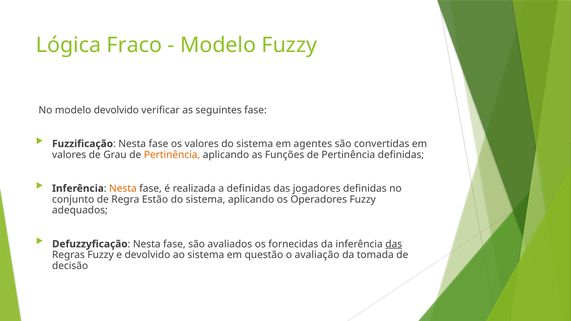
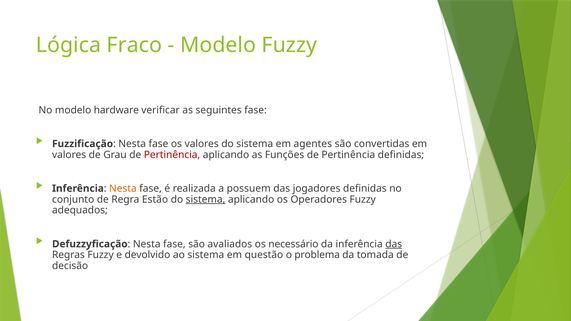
modelo devolvido: devolvido -> hardware
Pertinência at (172, 155) colour: orange -> red
a definidas: definidas -> possuem
sistema at (206, 199) underline: none -> present
fornecidas: fornecidas -> necessário
avaliação: avaliação -> problema
